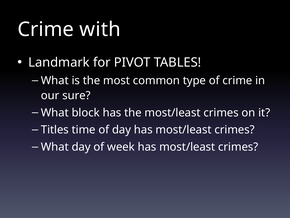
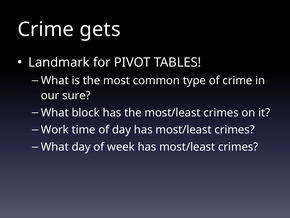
with: with -> gets
Titles: Titles -> Work
